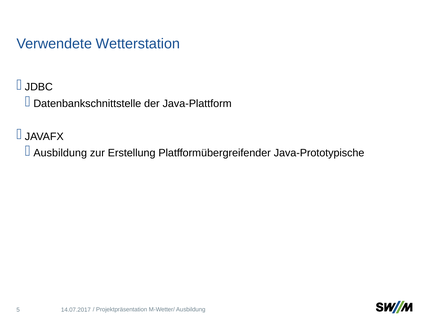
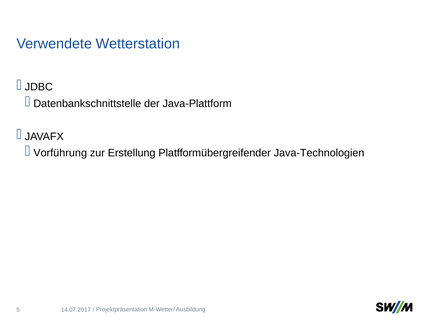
Ausbildung at (60, 153): Ausbildung -> Vorführung
Java-Prototypische: Java-Prototypische -> Java-Technologien
